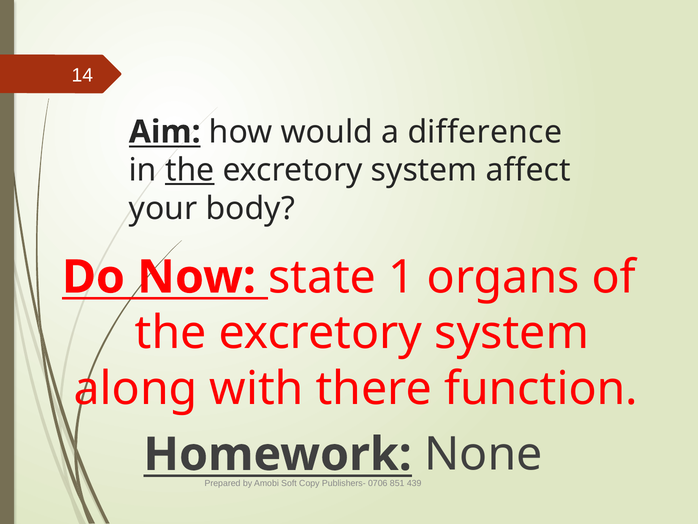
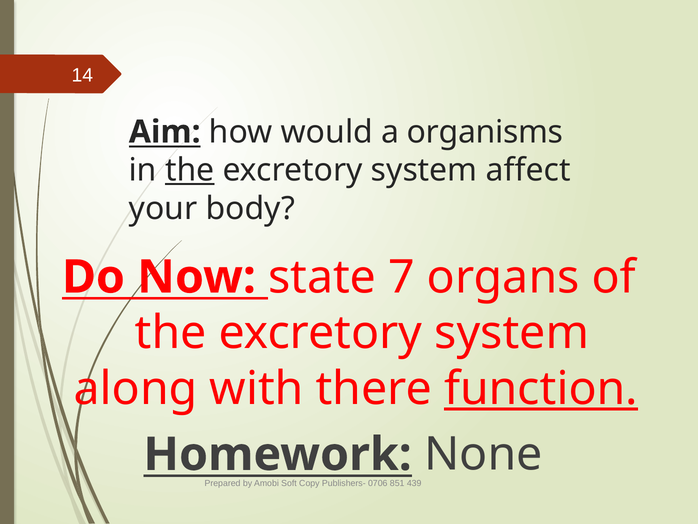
difference: difference -> organisms
1: 1 -> 7
function underline: none -> present
